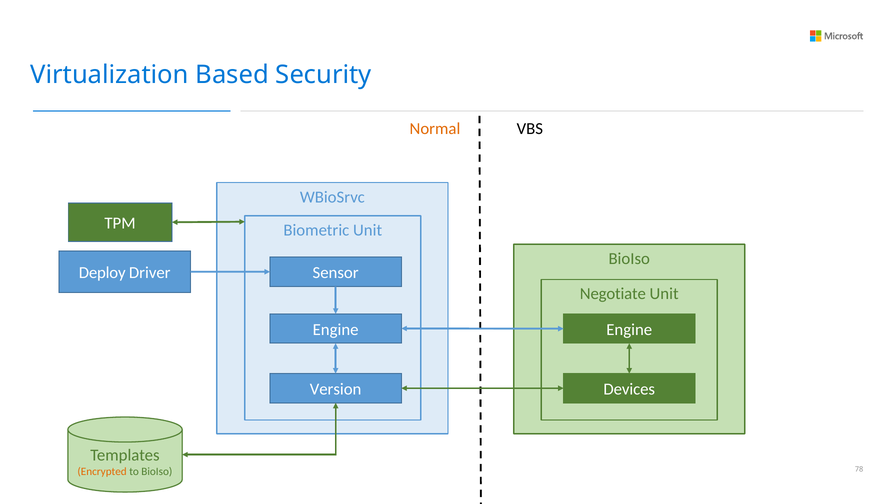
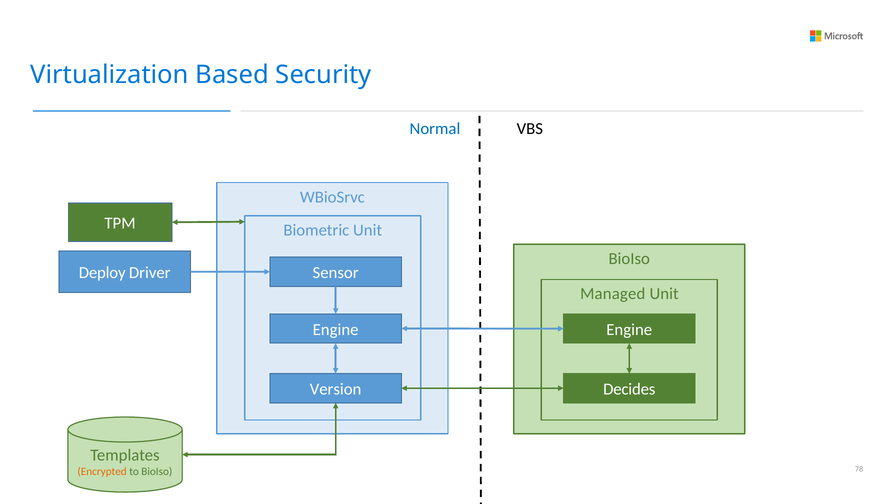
Normal colour: orange -> blue
Negotiate: Negotiate -> Managed
Devices: Devices -> Decides
